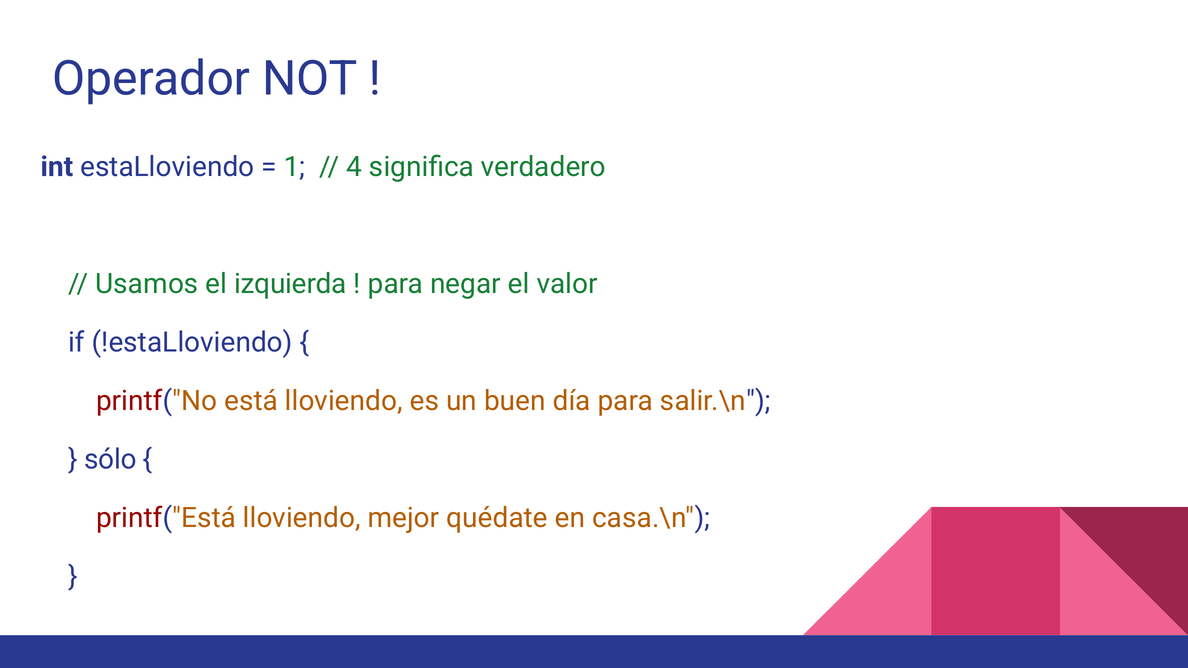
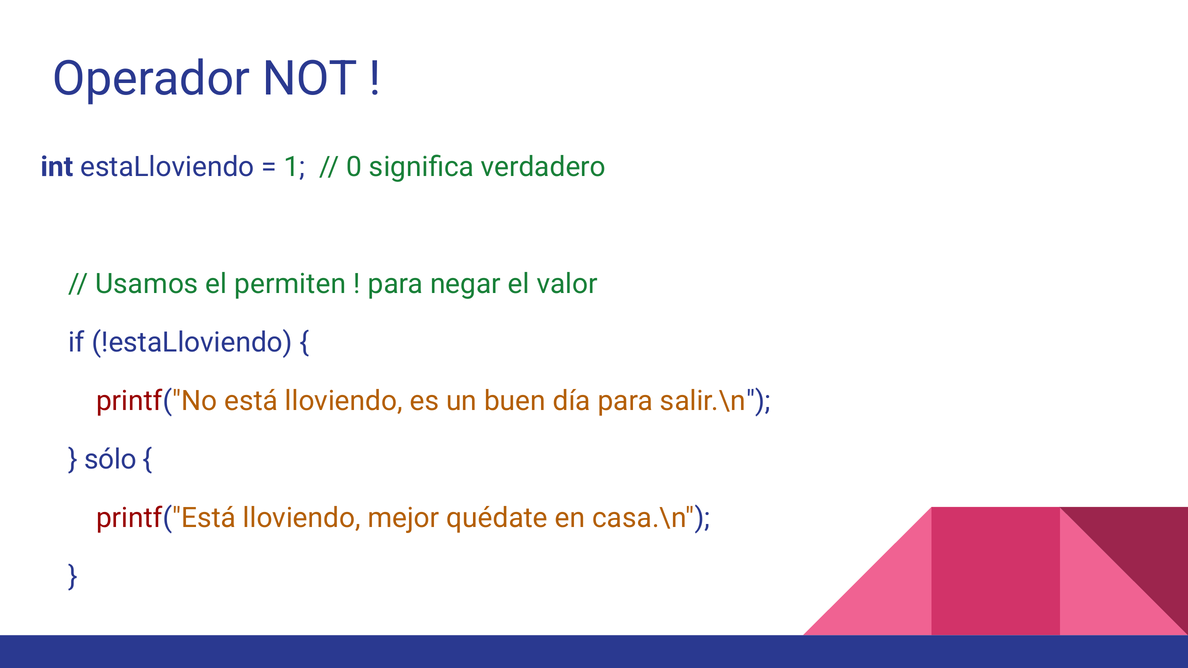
4: 4 -> 0
izquierda: izquierda -> permiten
